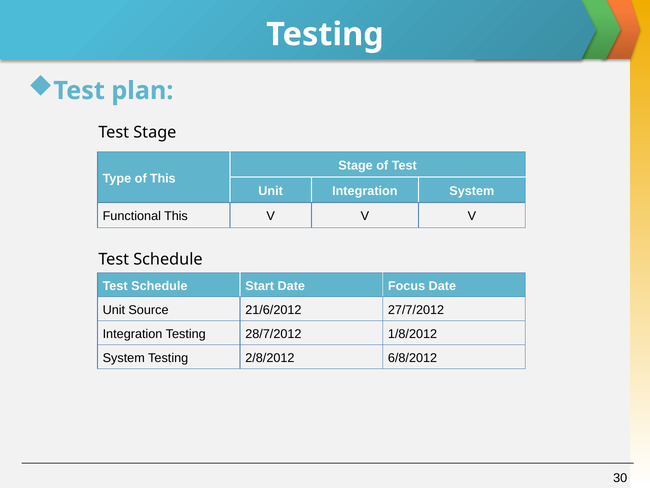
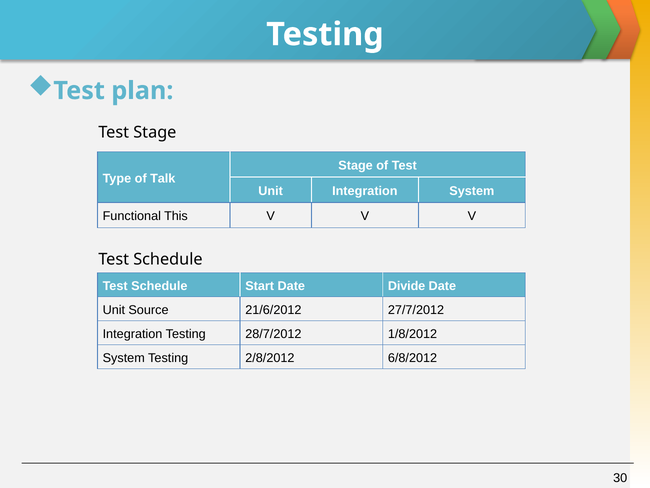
of This: This -> Talk
Focus: Focus -> Divide
